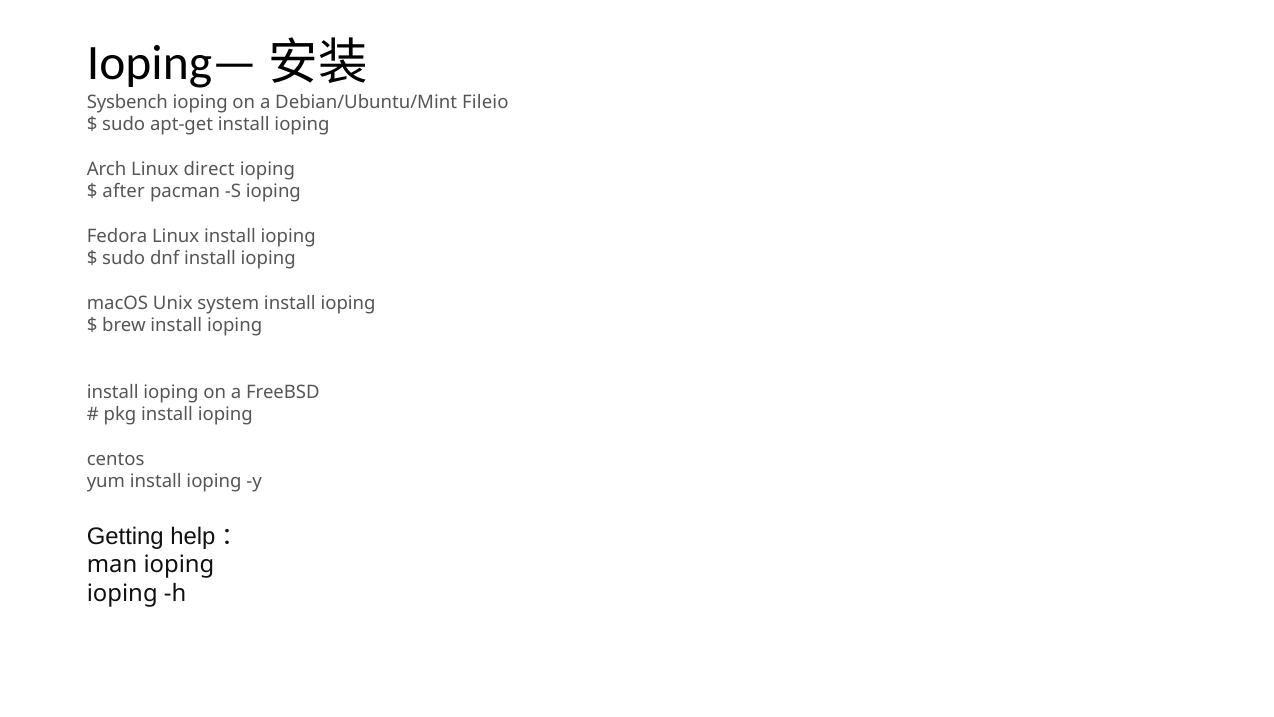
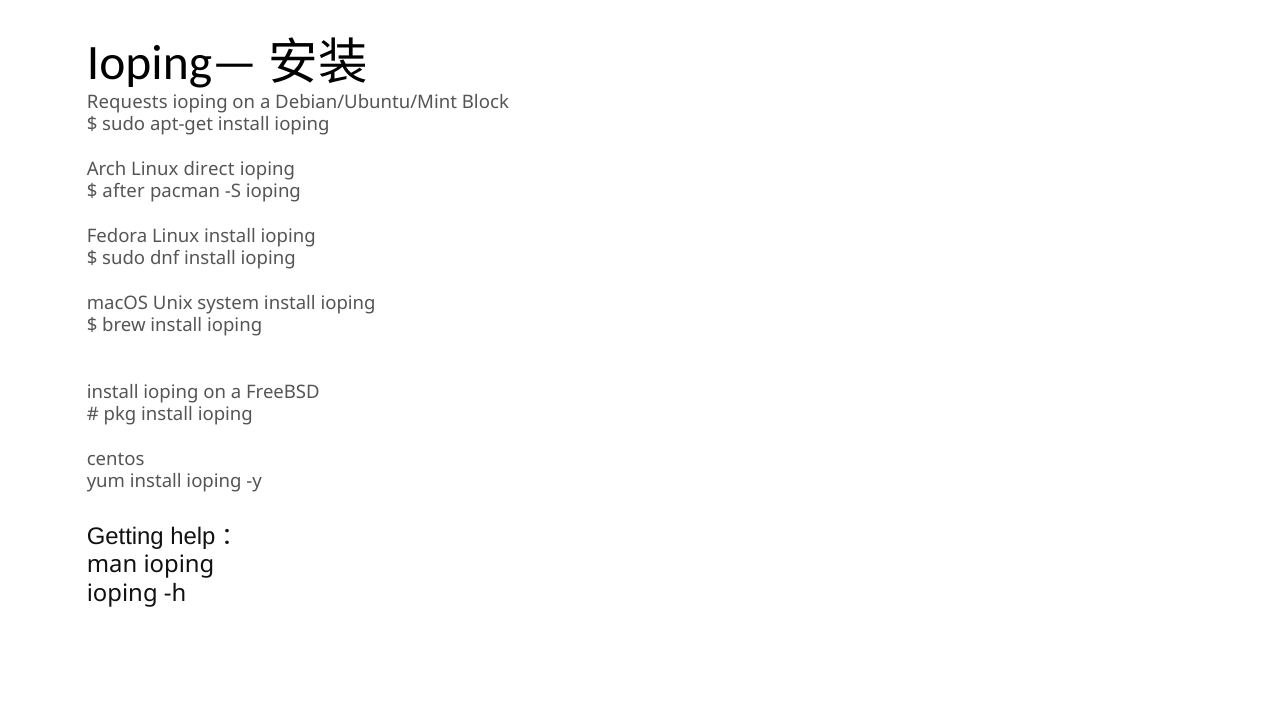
Sysbench: Sysbench -> Requests
Fileio: Fileio -> Block
